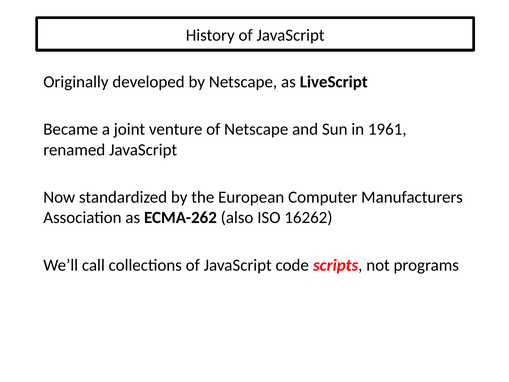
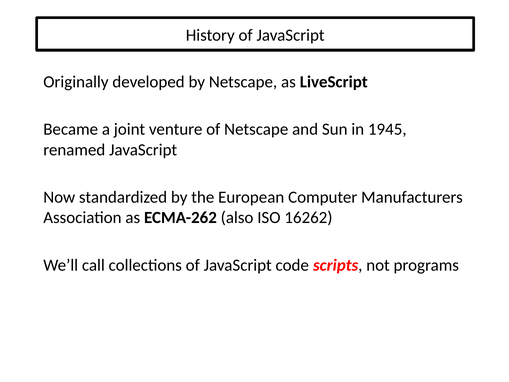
1961: 1961 -> 1945
